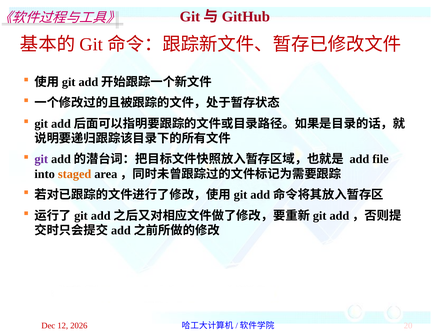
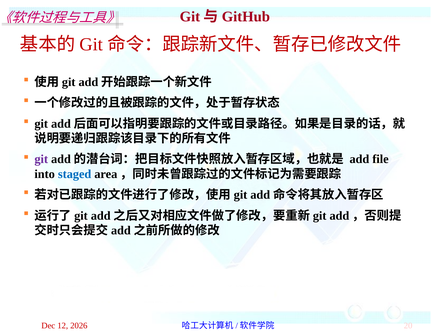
staged colour: orange -> blue
